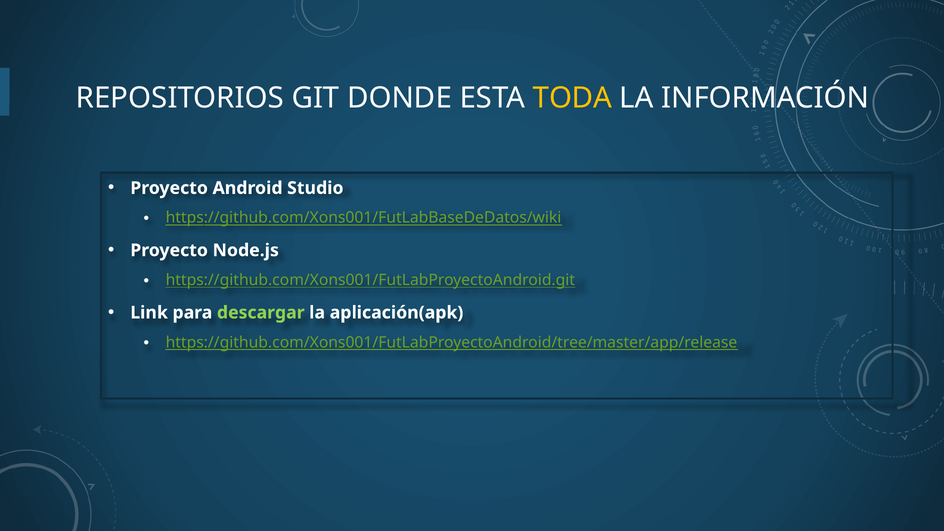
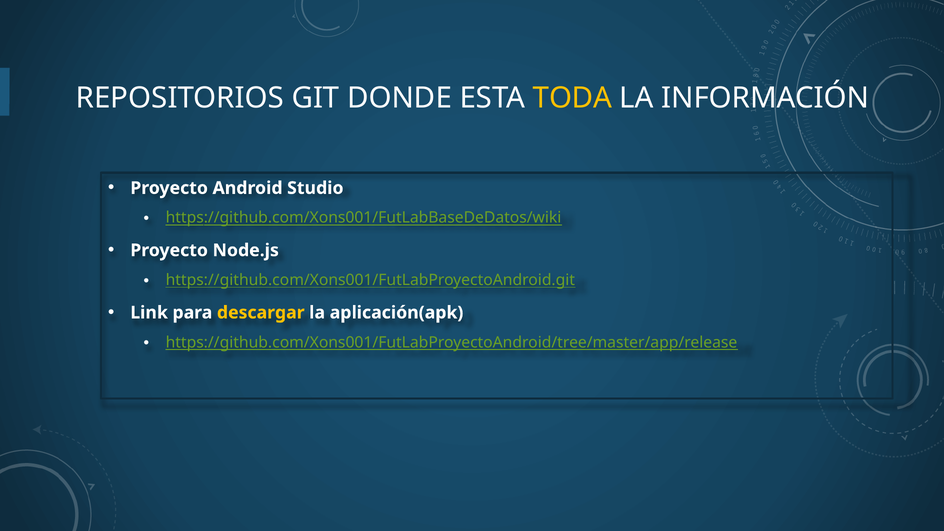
descargar colour: light green -> yellow
